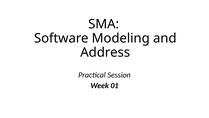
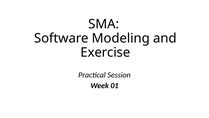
Address: Address -> Exercise
